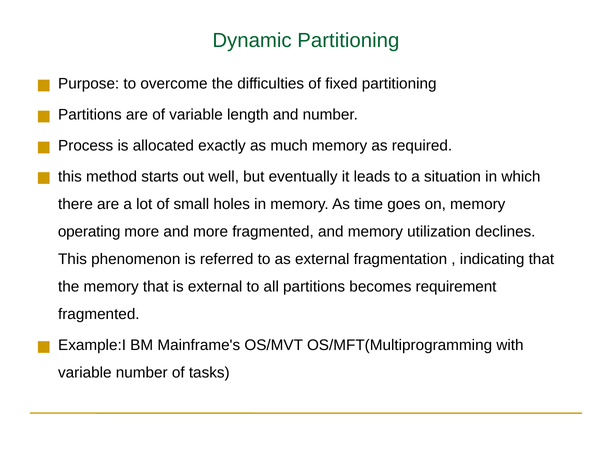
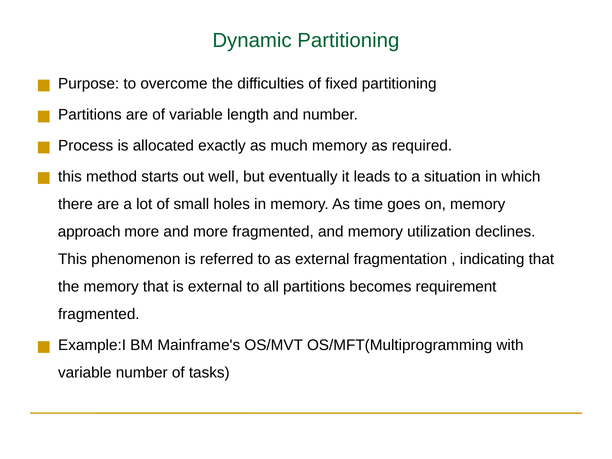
operating: operating -> approach
